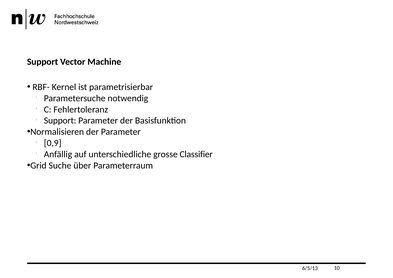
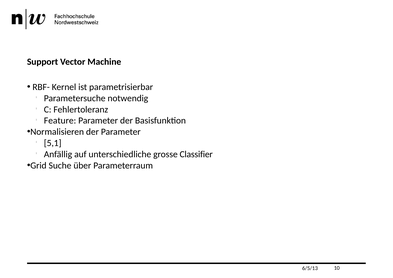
Support at (60, 121): Support -> Feature
0,9: 0,9 -> 5,1
